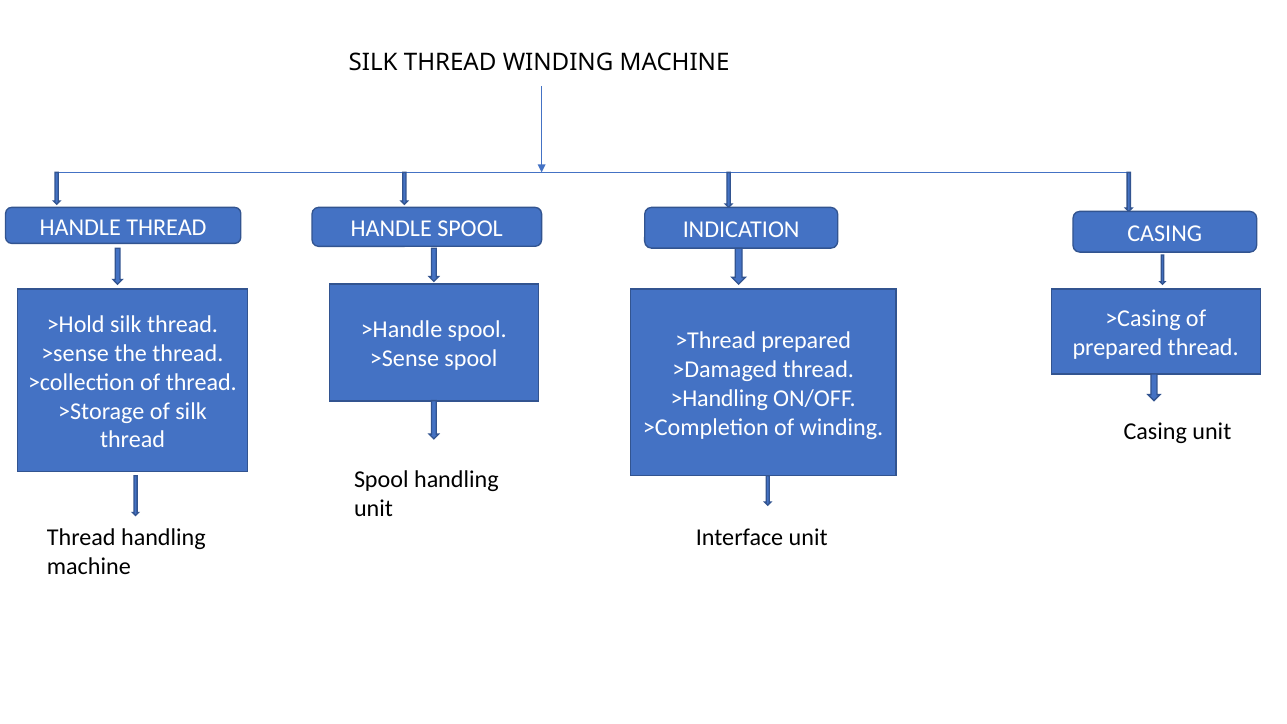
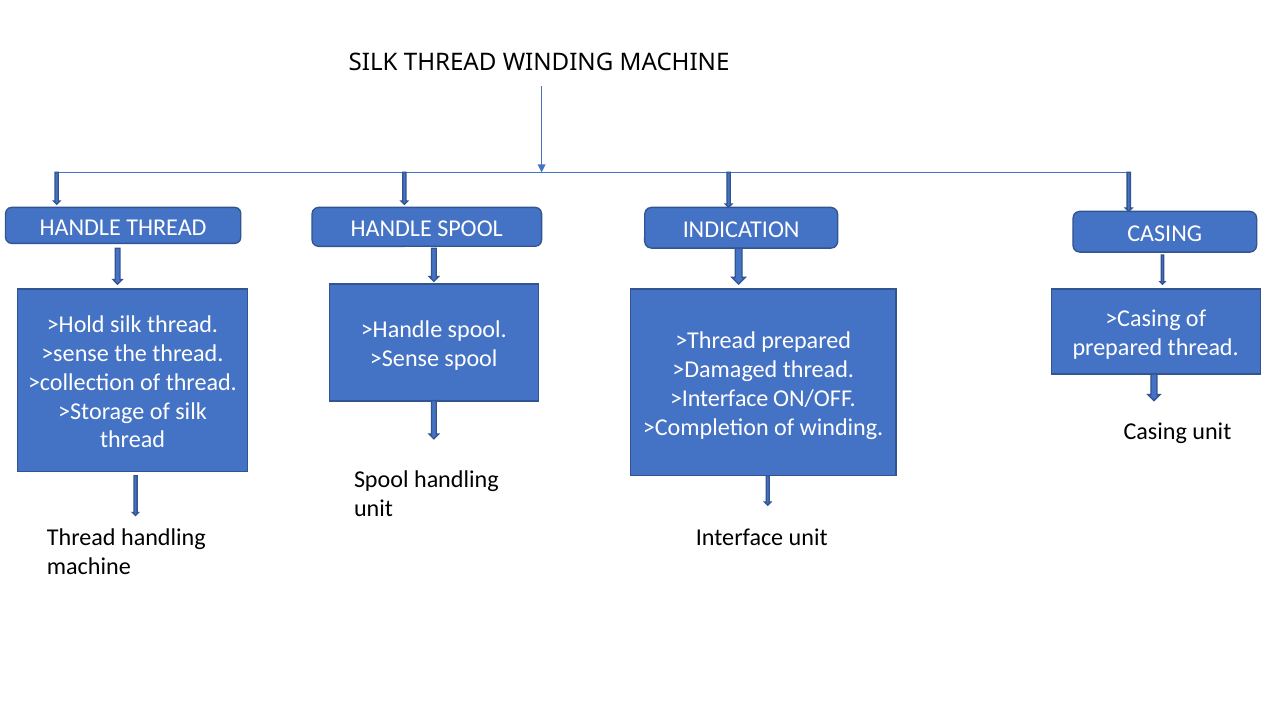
>Handling: >Handling -> >Interface
